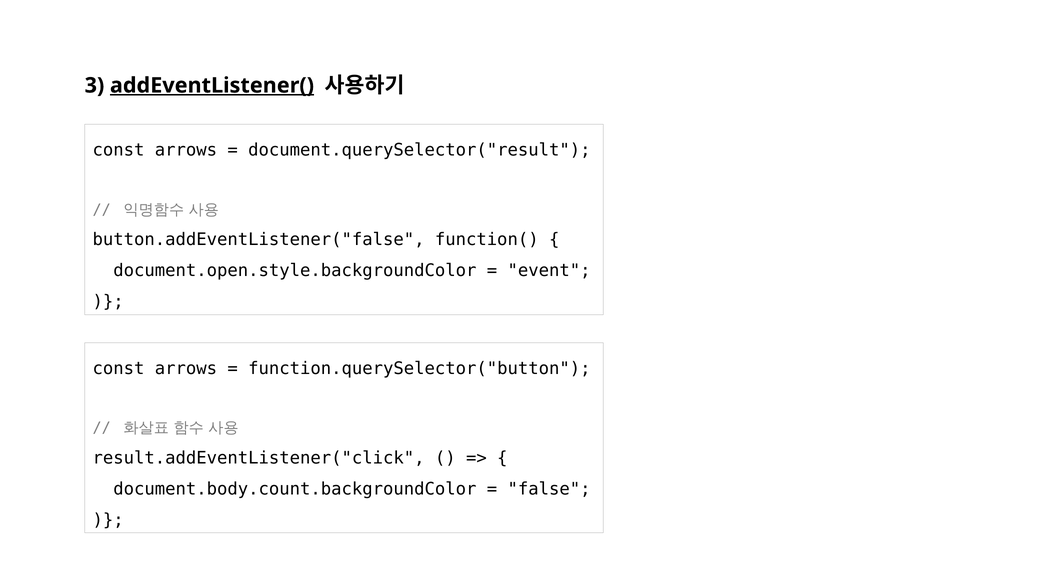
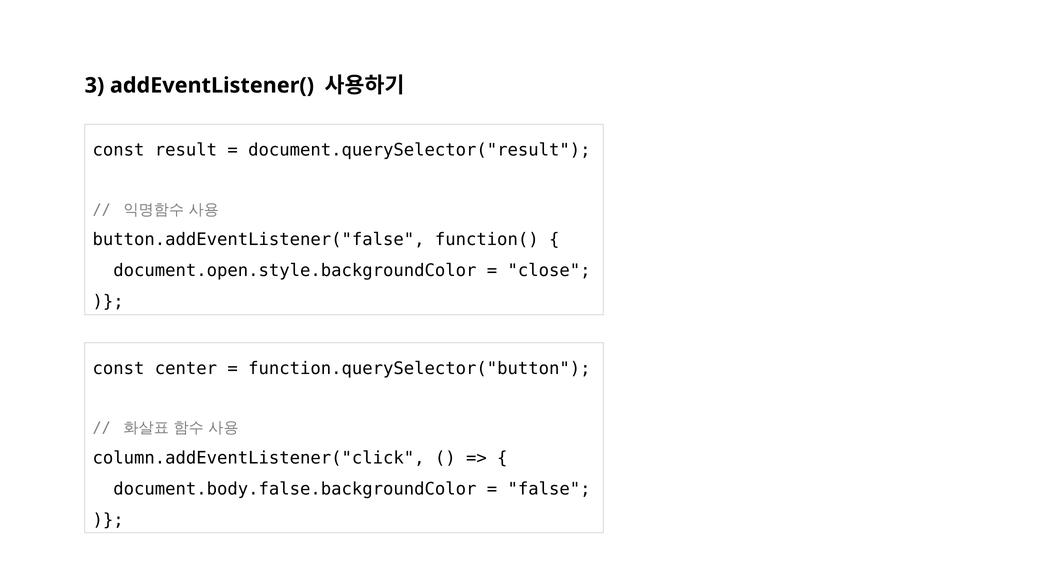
addEventListener( underline: present -> none
arrows at (186, 150): arrows -> result
event: event -> close
arrows at (186, 369): arrows -> center
result.addEventListener("click: result.addEventListener("click -> column.addEventListener("click
document.body.count.backgroundColor: document.body.count.backgroundColor -> document.body.false.backgroundColor
